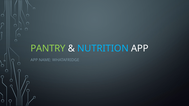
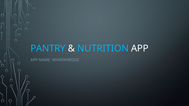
PANTRY colour: light green -> light blue
